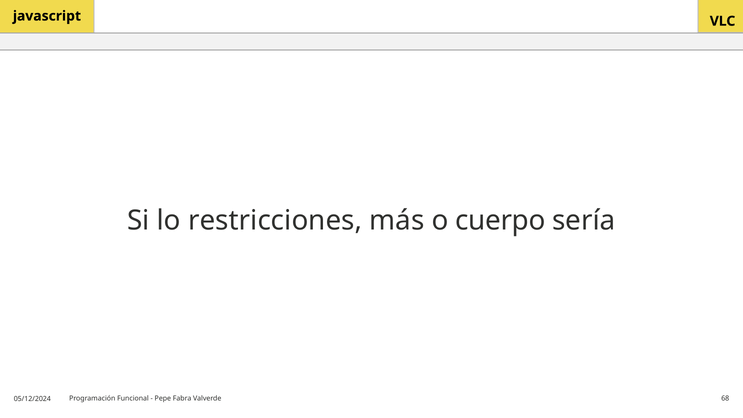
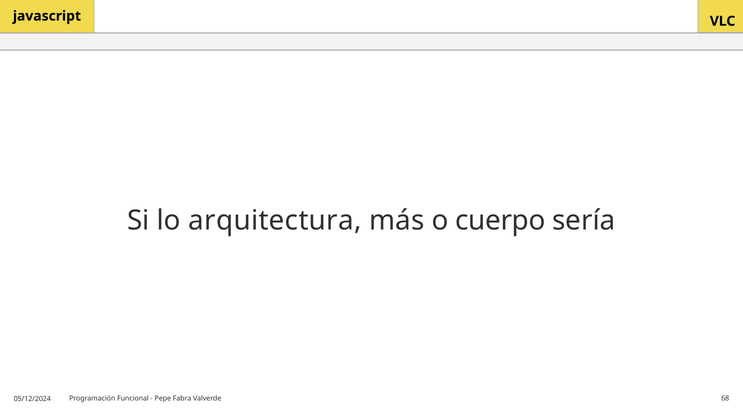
restricciones: restricciones -> arquitectura
